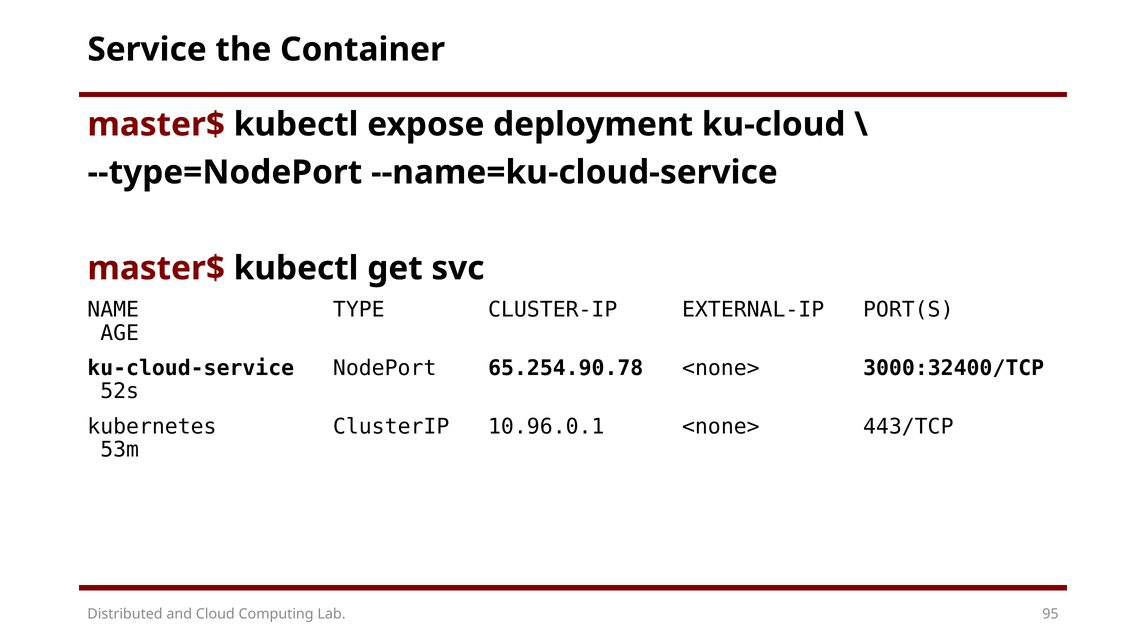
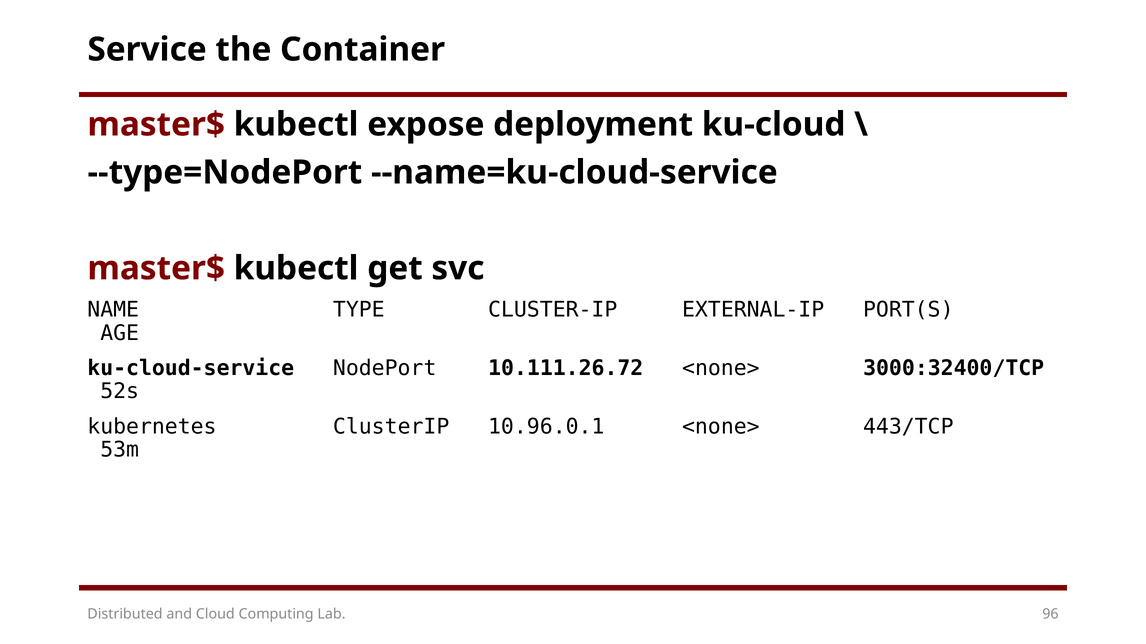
65.254.90.78: 65.254.90.78 -> 10.111.26.72
95: 95 -> 96
